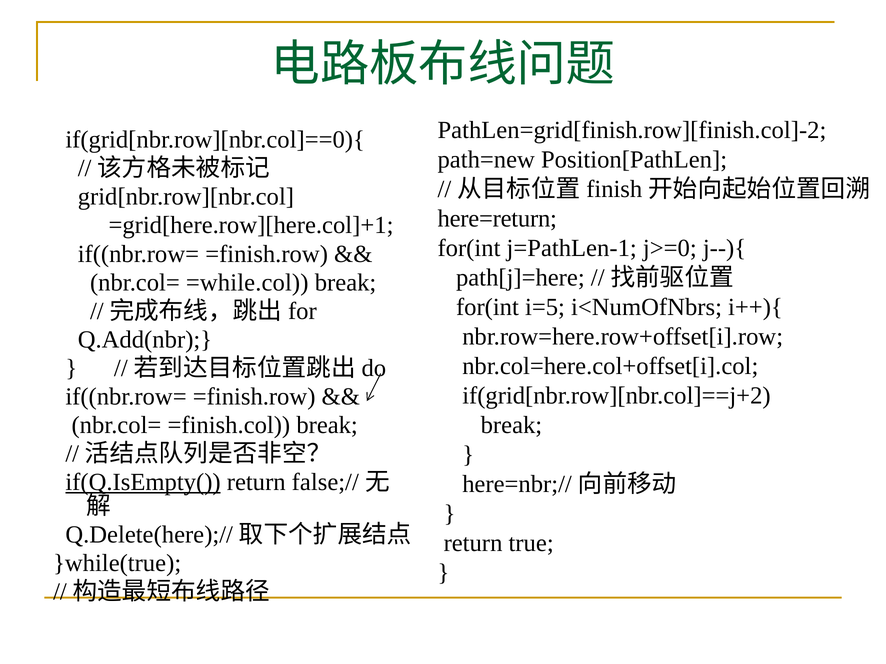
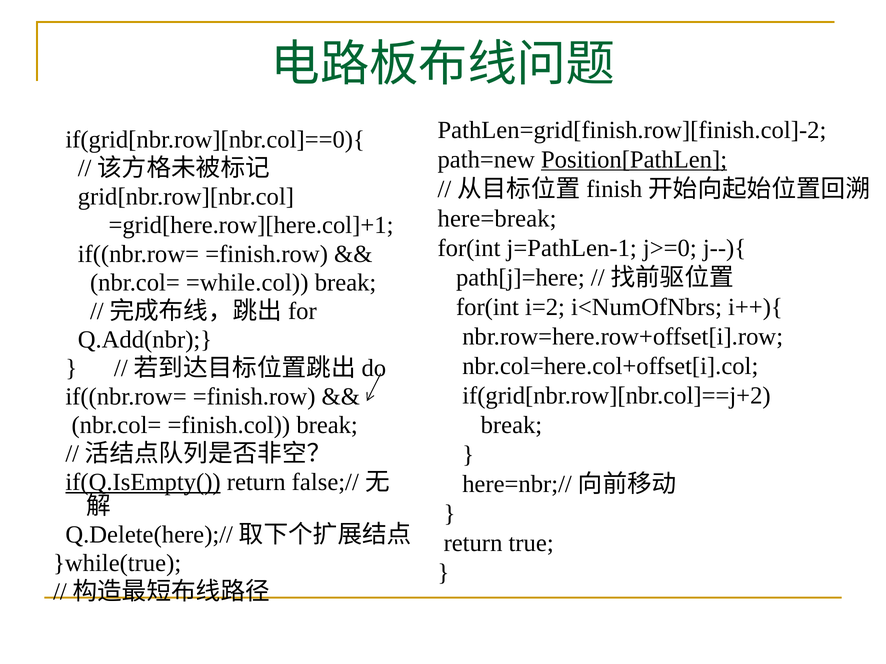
Position[PathLen underline: none -> present
here=return: here=return -> here=break
i=5: i=5 -> i=2
